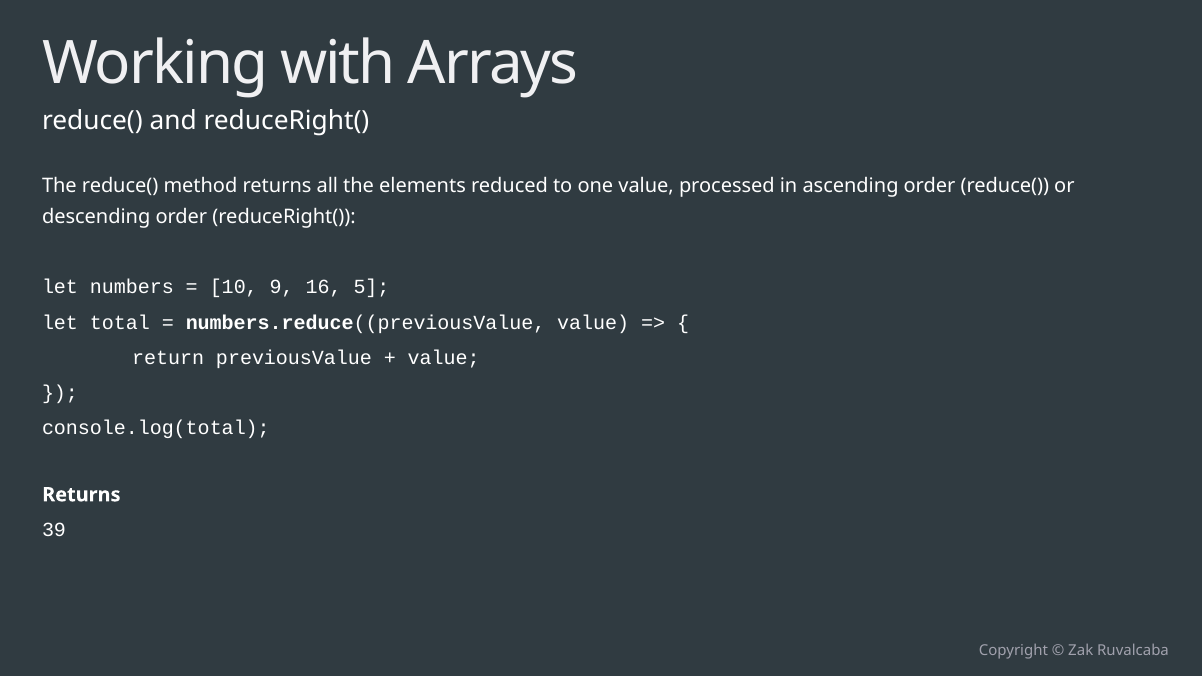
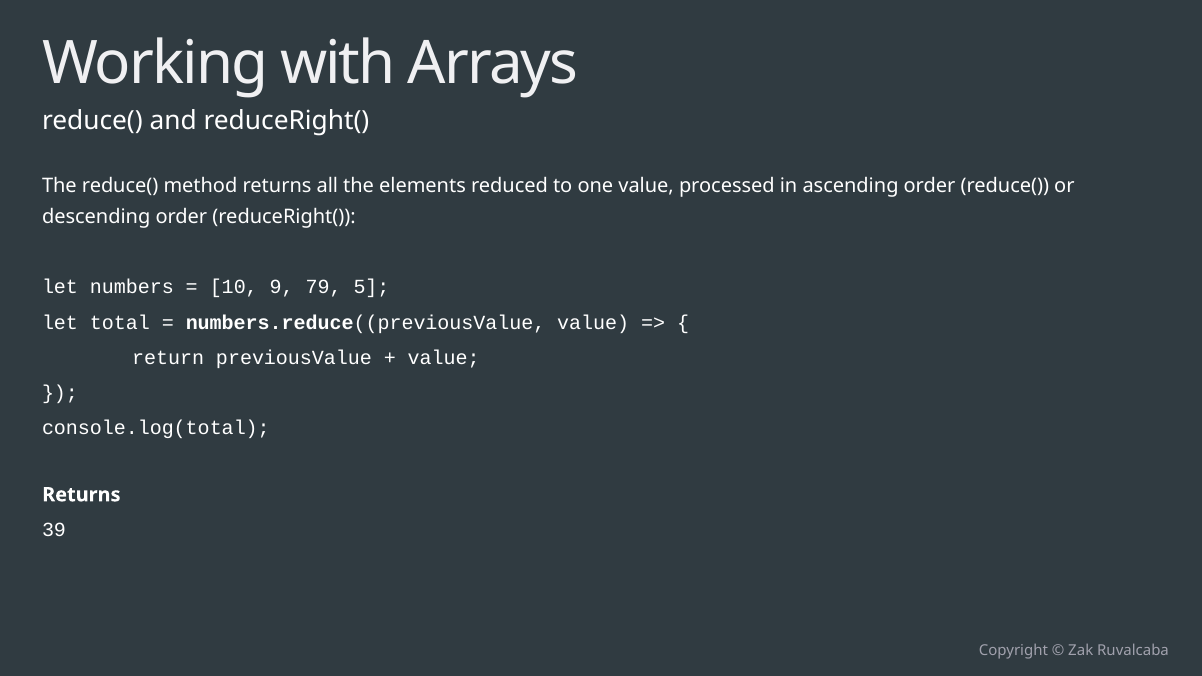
16: 16 -> 79
